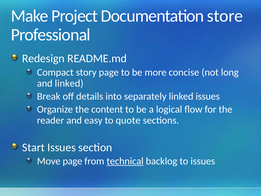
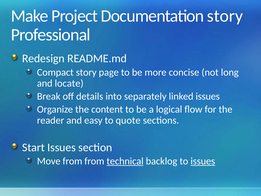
Documentation store: store -> story
and linked: linked -> locate
Move page: page -> from
issues at (203, 161) underline: none -> present
